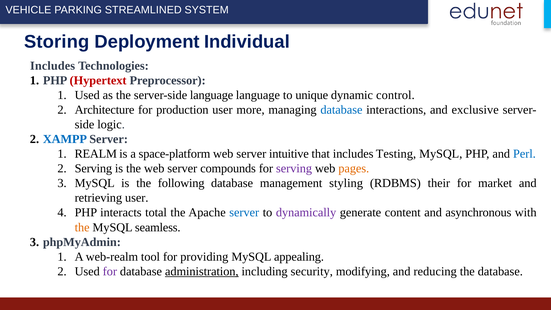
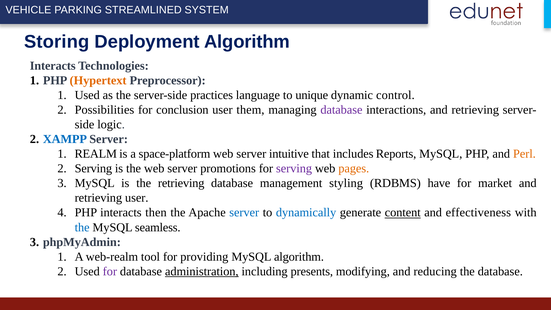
Deployment Individual: Individual -> Algorithm
Includes at (53, 66): Includes -> Interacts
Hypertext colour: red -> orange
server-side language: language -> practices
Architecture: Architecture -> Possibilities
production: production -> conclusion
more: more -> them
database at (341, 110) colour: blue -> purple
interactions and exclusive: exclusive -> retrieving
Testing: Testing -> Reports
Perl colour: blue -> orange
compounds: compounds -> promotions
the following: following -> retrieving
their: their -> have
total: total -> then
dynamically colour: purple -> blue
content underline: none -> present
asynchronous: asynchronous -> effectiveness
the at (82, 227) colour: orange -> blue
MySQL appealing: appealing -> algorithm
security: security -> presents
